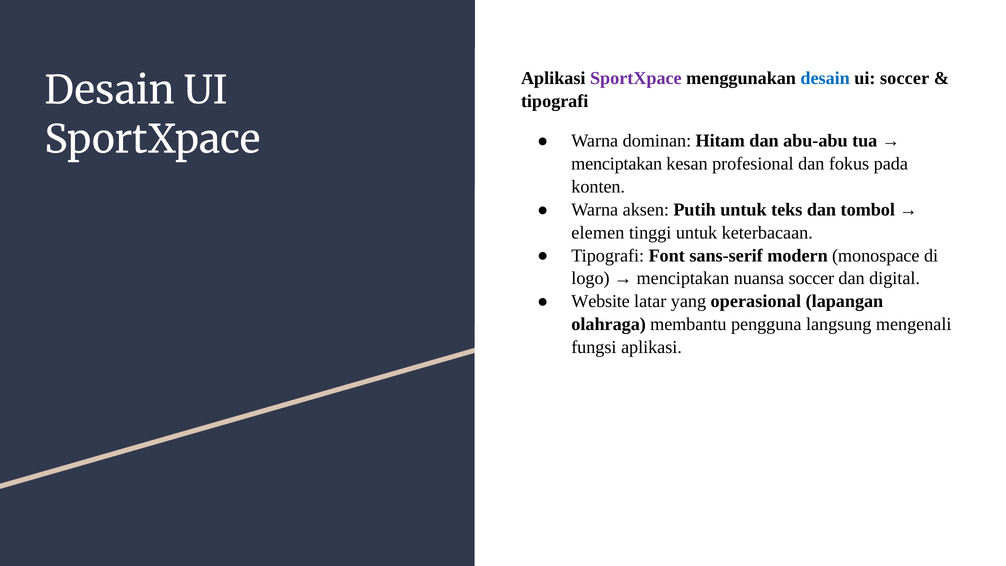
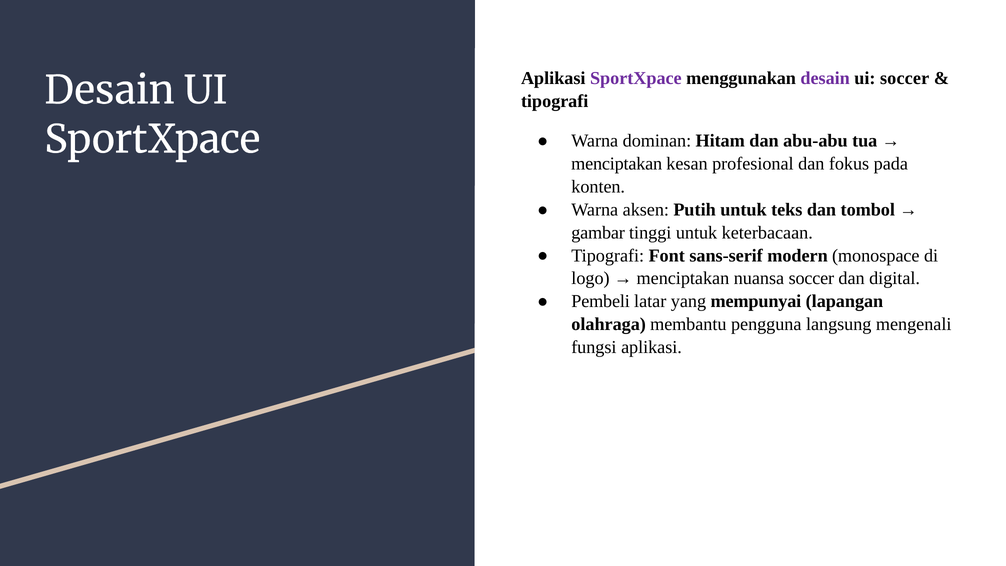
desain at (825, 78) colour: blue -> purple
elemen: elemen -> gambar
Website: Website -> Pembeli
operasional: operasional -> mempunyai
